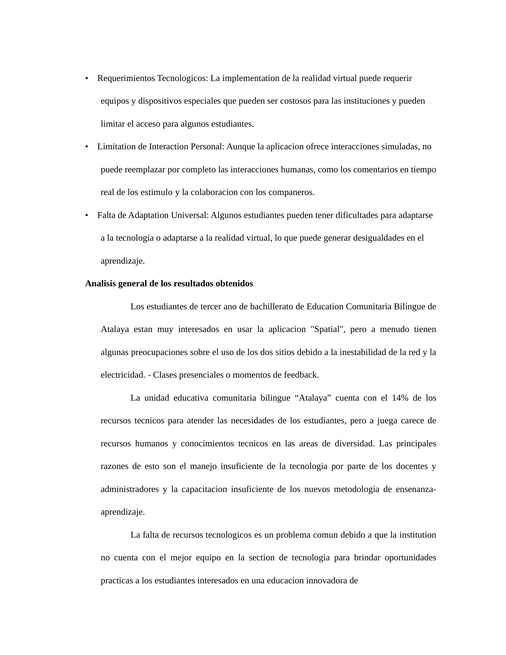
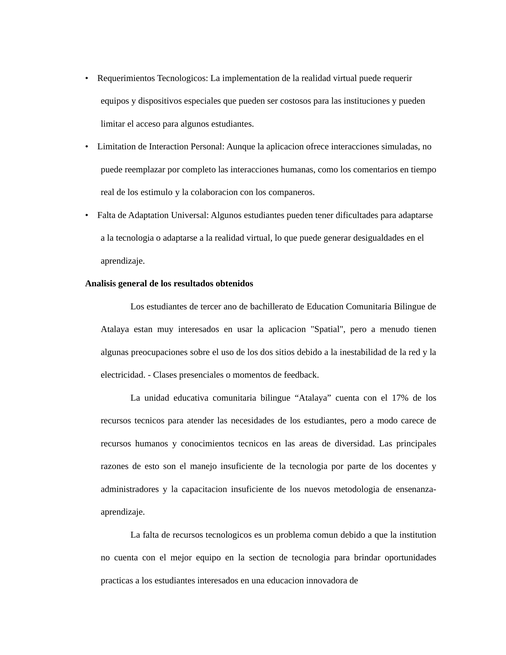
14%: 14% -> 17%
juega: juega -> modo
